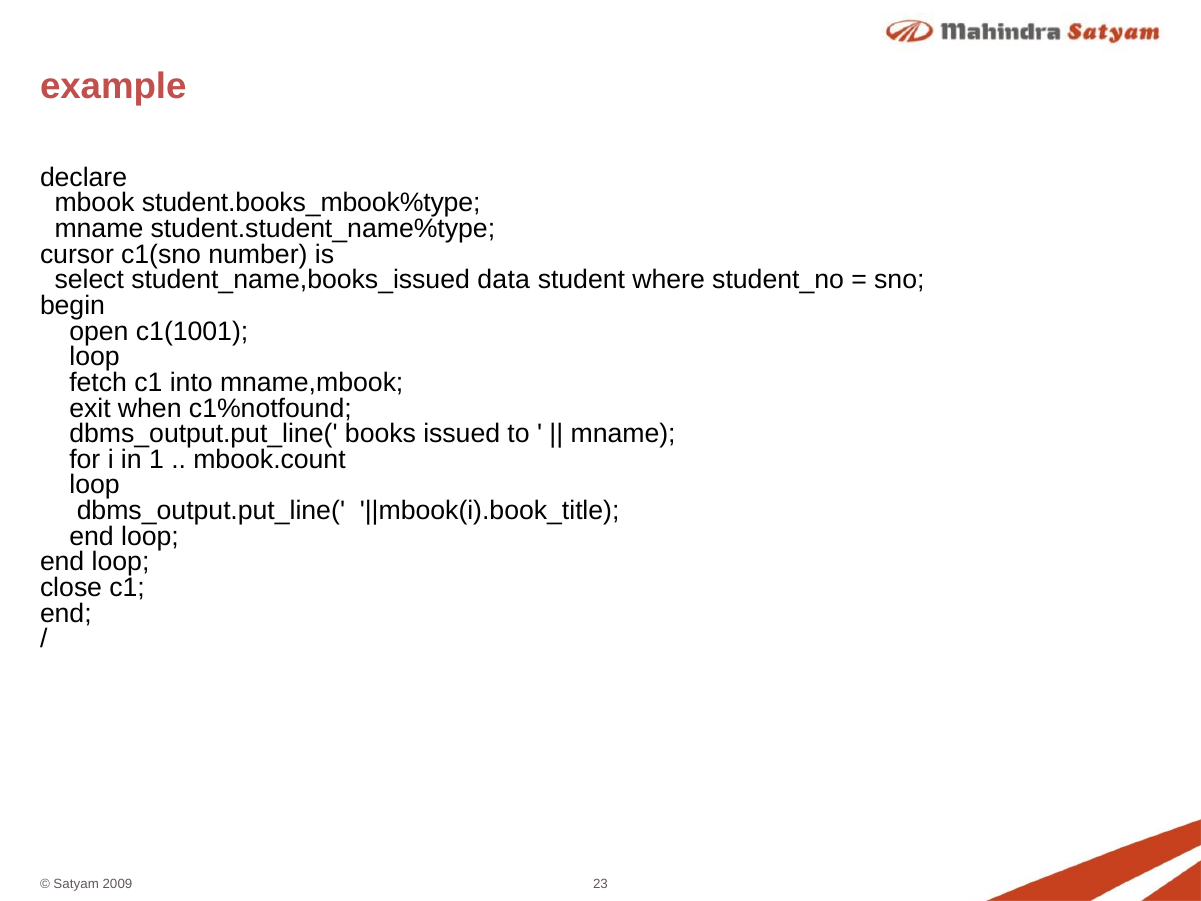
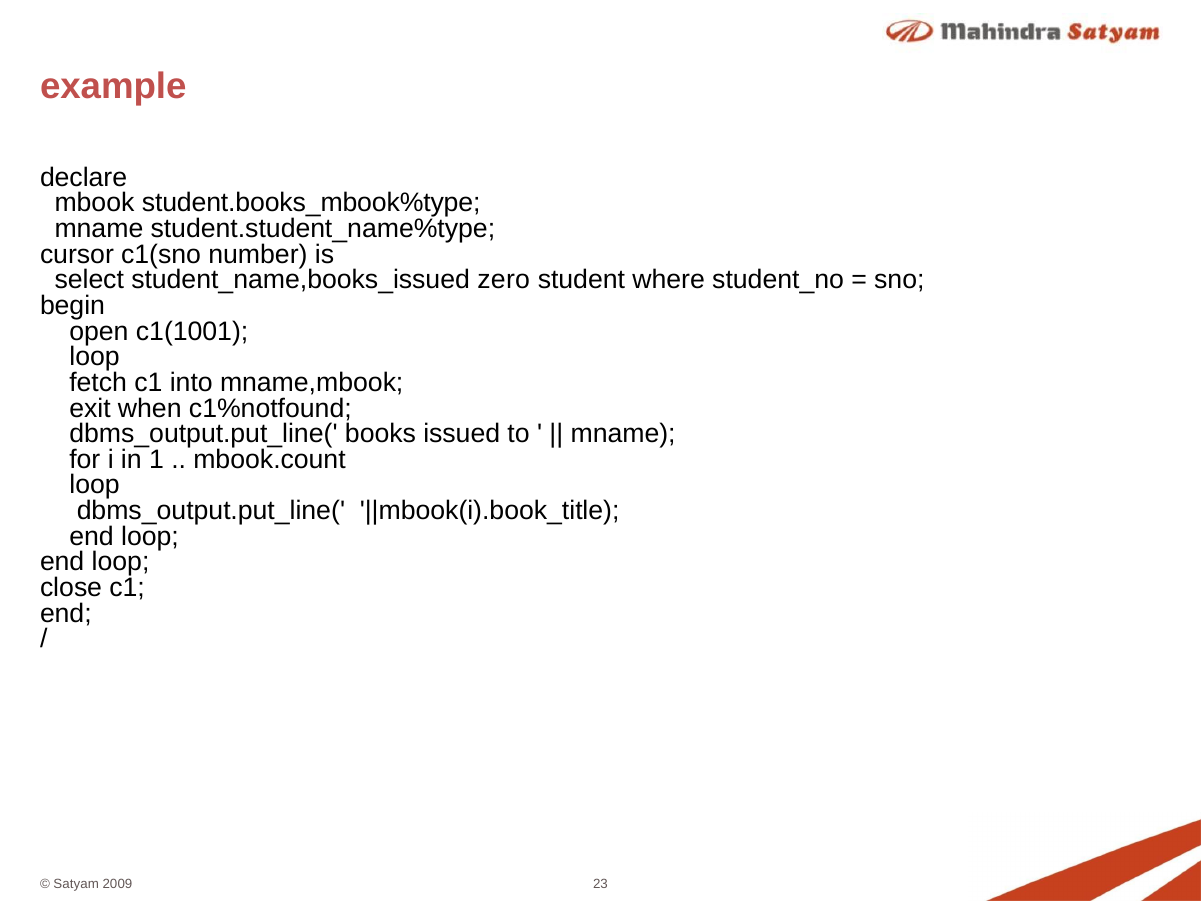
data: data -> zero
